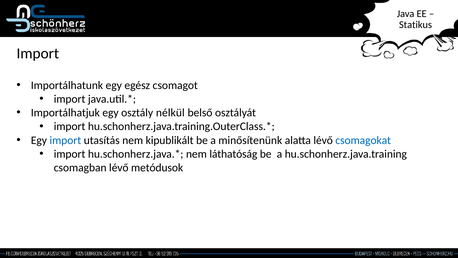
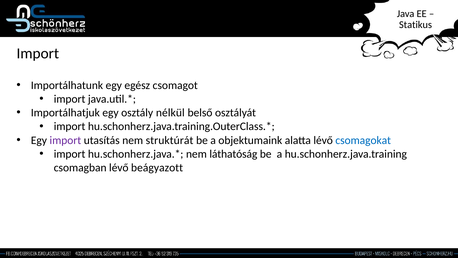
import at (65, 140) colour: blue -> purple
kipublikált: kipublikált -> struktúrát
minősítenünk: minősítenünk -> objektumaink
metódusok: metódusok -> beágyazott
